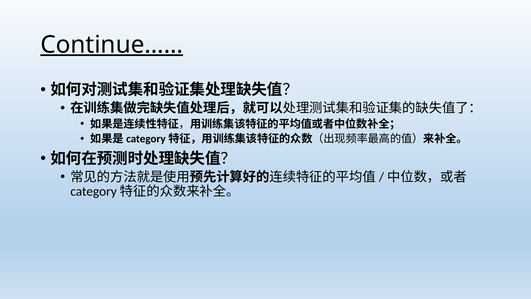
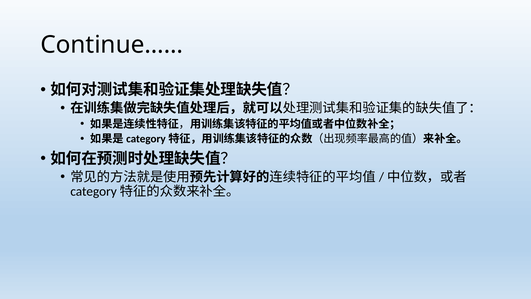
Continue…… underline: present -> none
